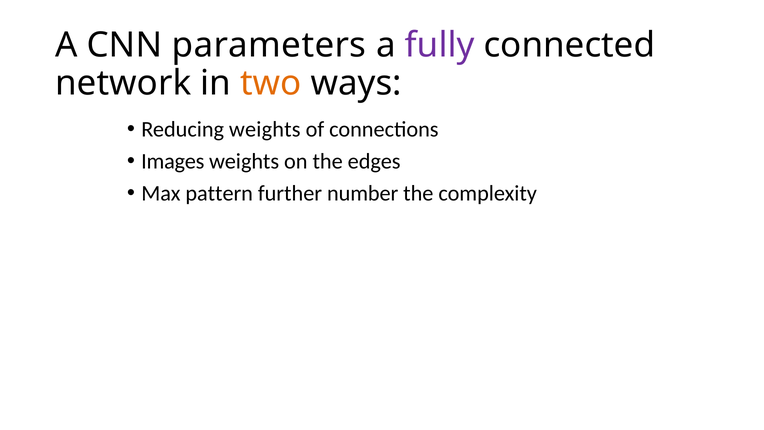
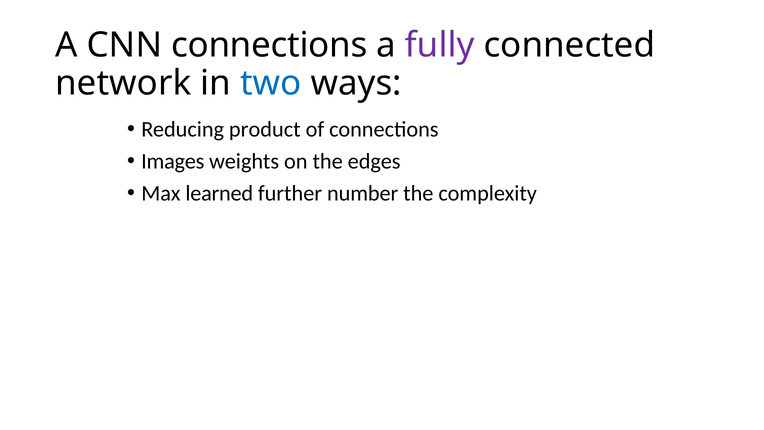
CNN parameters: parameters -> connections
two colour: orange -> blue
Reducing weights: weights -> product
pattern: pattern -> learned
